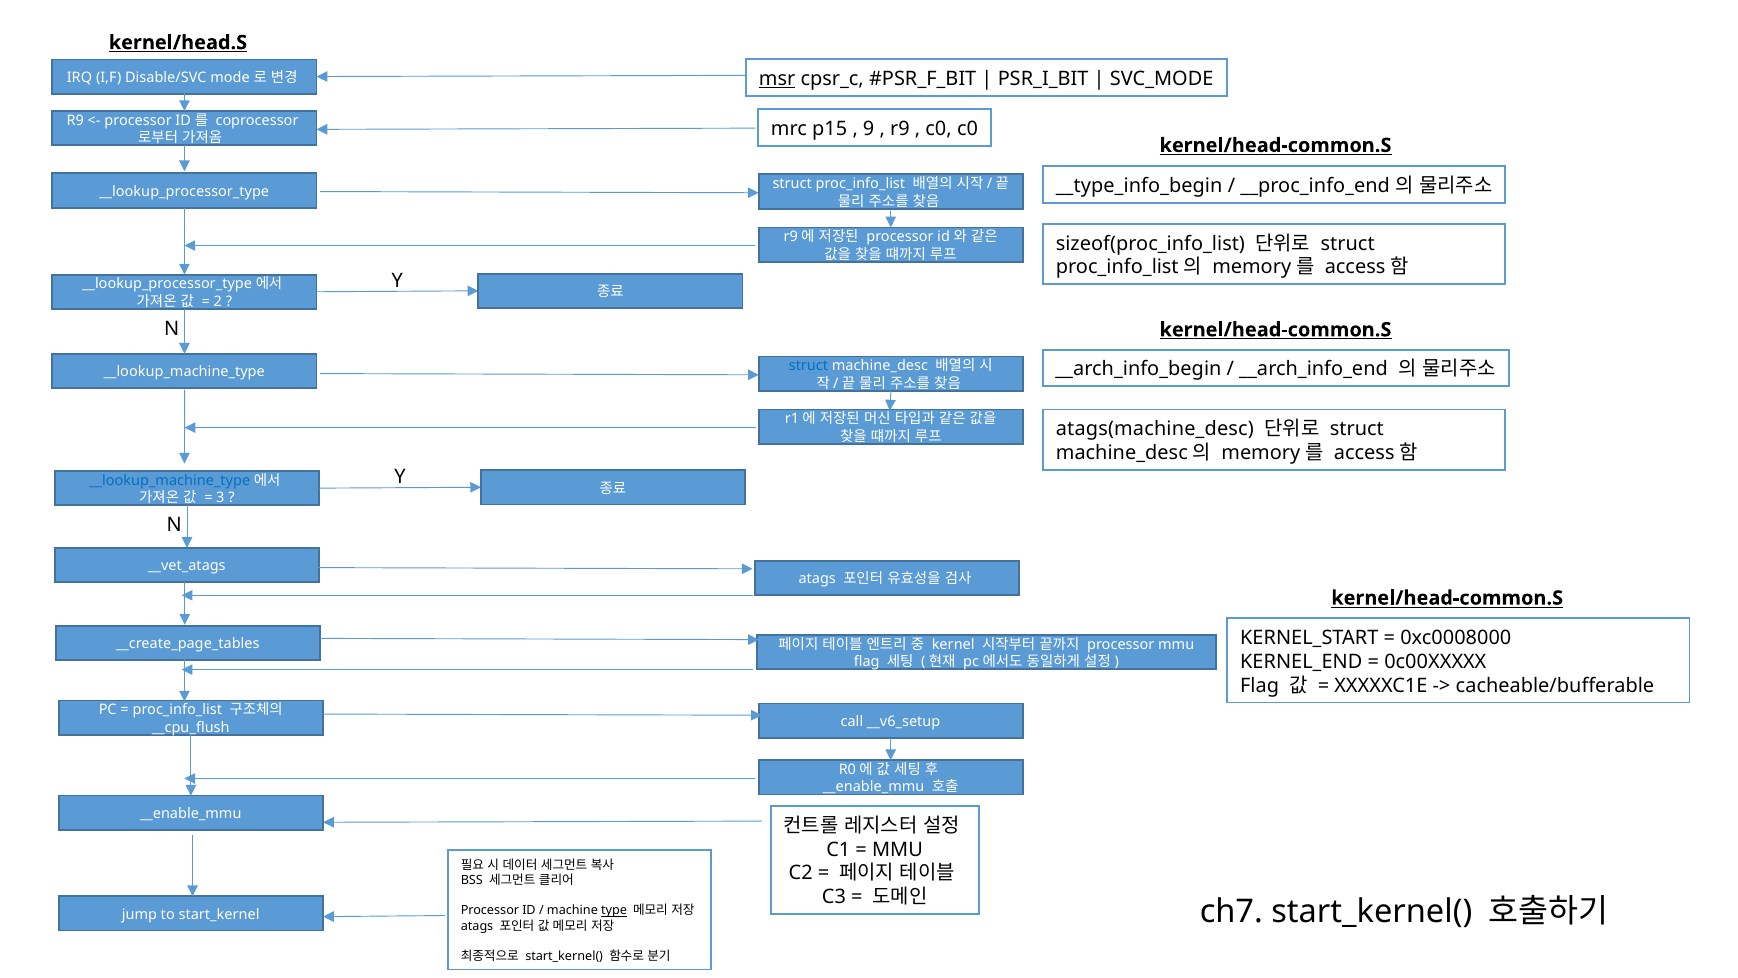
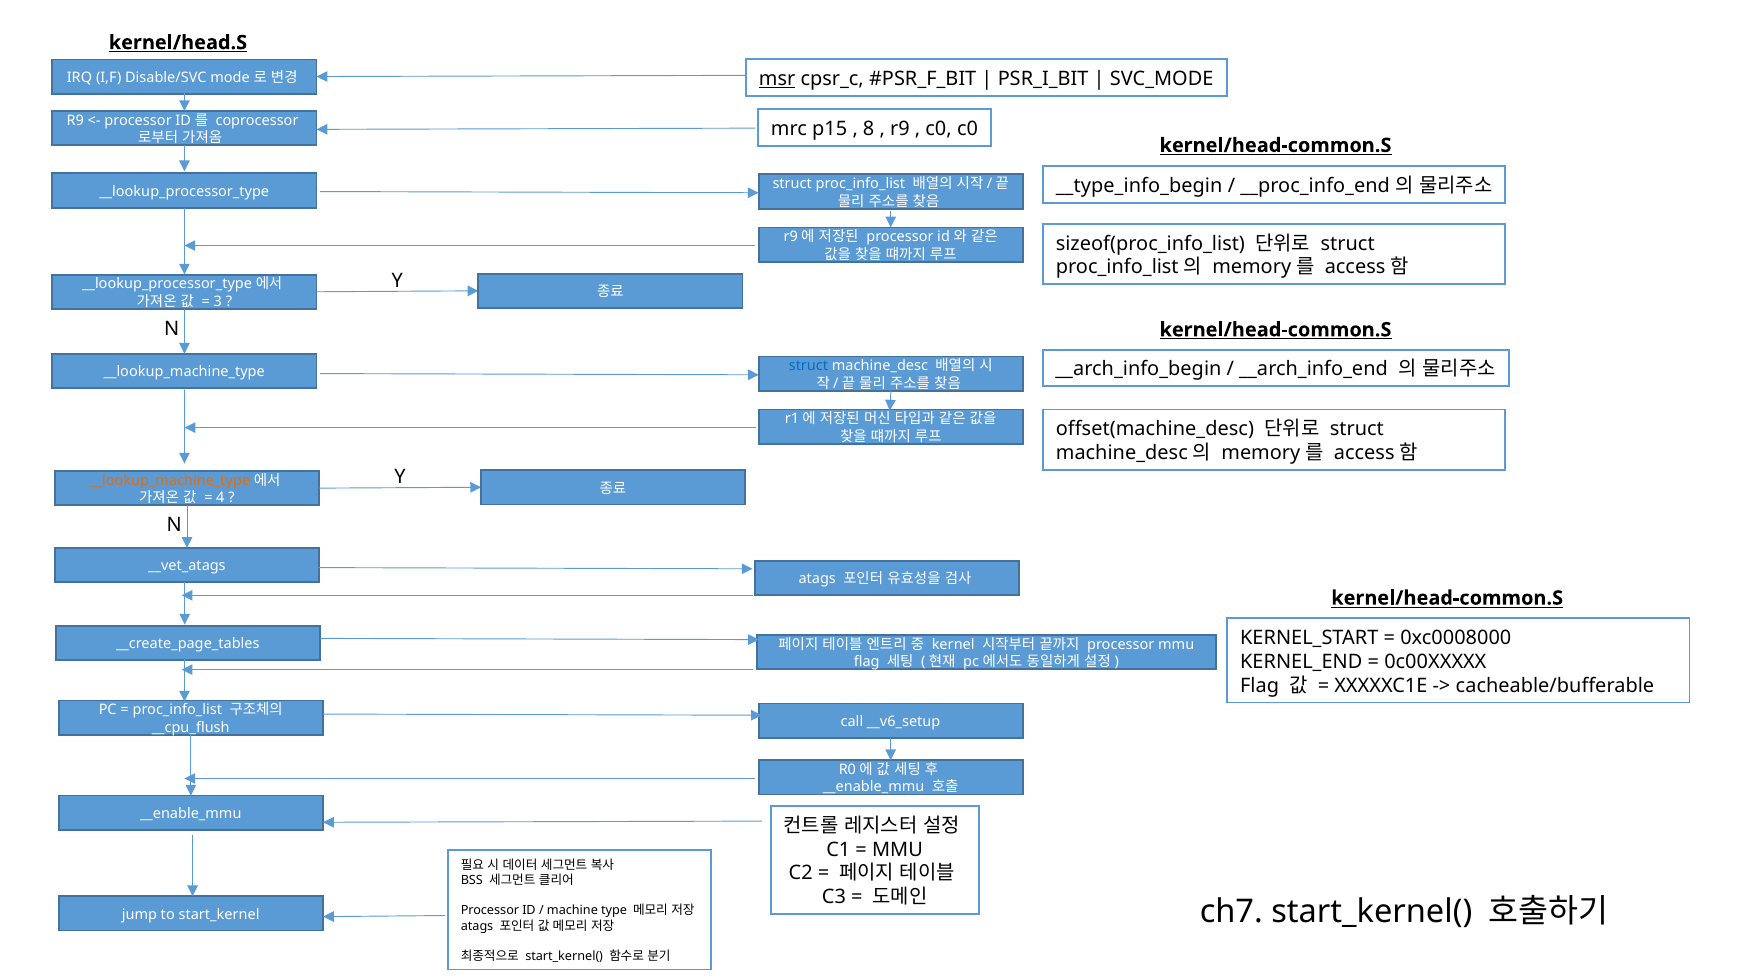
9: 9 -> 8
2: 2 -> 3
atags(machine_desc: atags(machine_desc -> offset(machine_desc
__lookup_machine_type at (170, 480) colour: blue -> orange
3: 3 -> 4
type underline: present -> none
